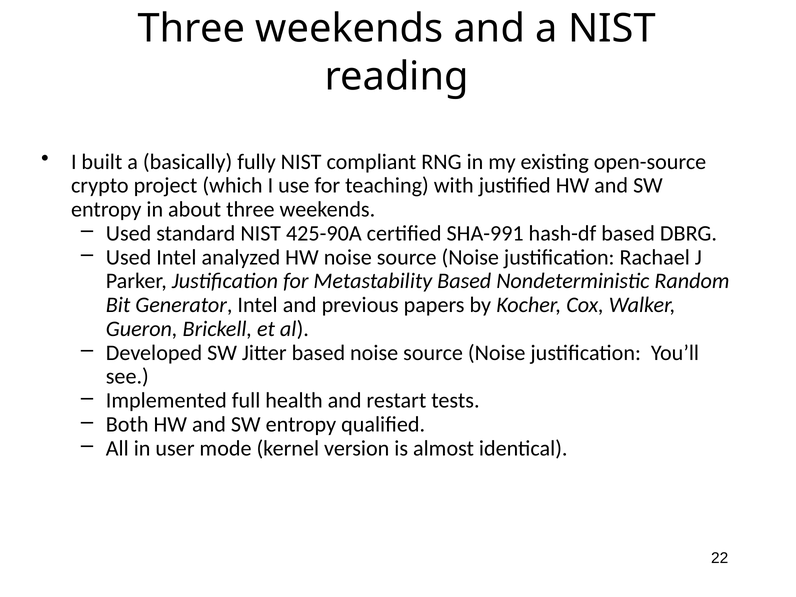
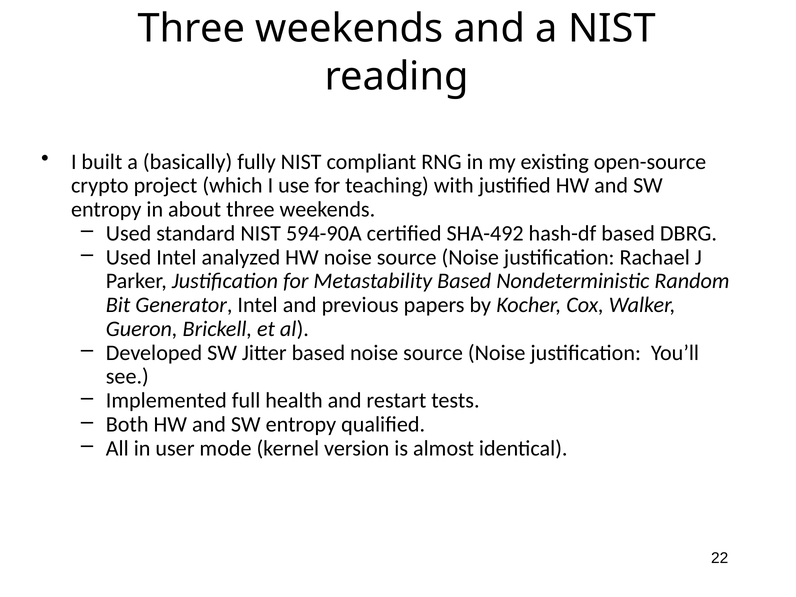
425-90A: 425-90A -> 594-90A
SHA-991: SHA-991 -> SHA-492
